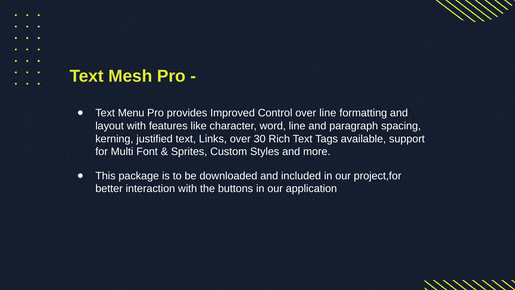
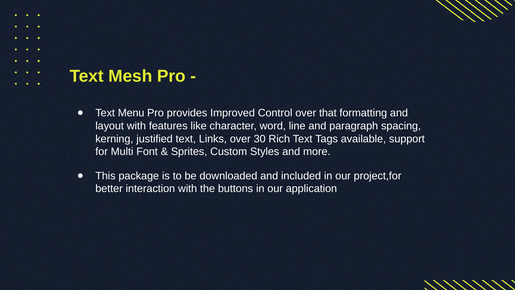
over line: line -> that
